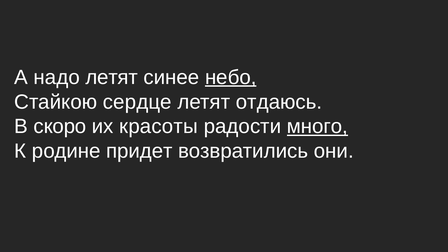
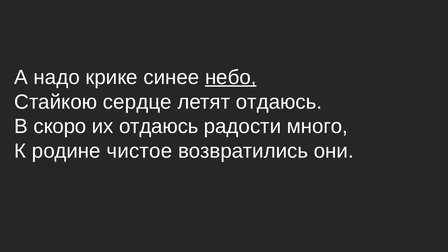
надо летят: летят -> крике
их красоты: красоты -> отдаюсь
много underline: present -> none
придет: придет -> чистое
